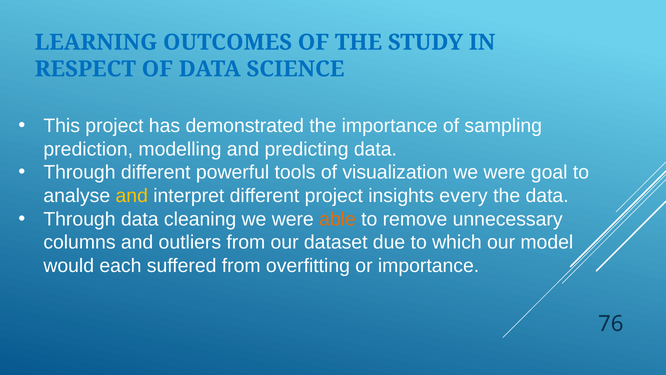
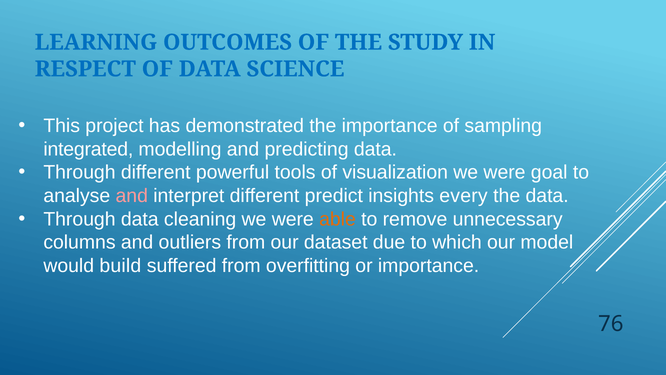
prediction: prediction -> integrated
and at (132, 196) colour: yellow -> pink
different project: project -> predict
each: each -> build
